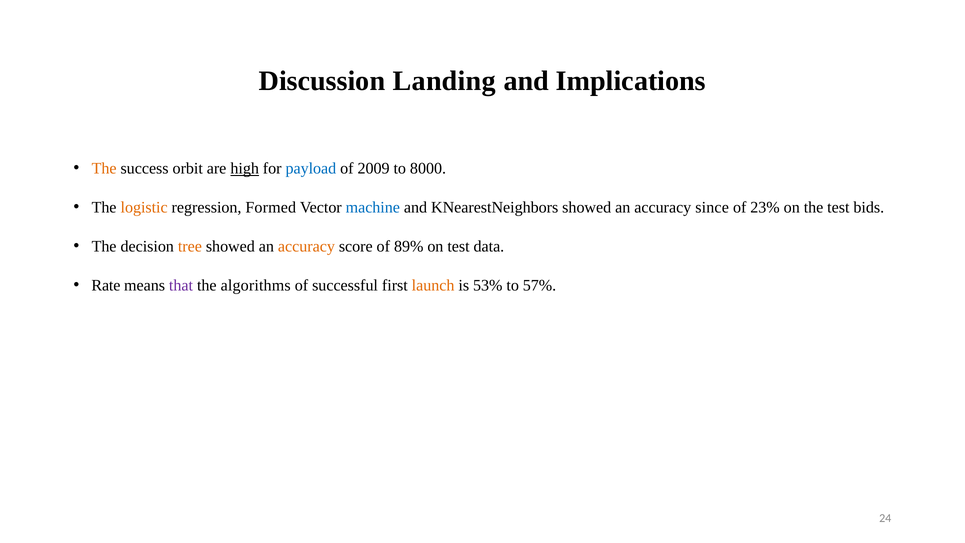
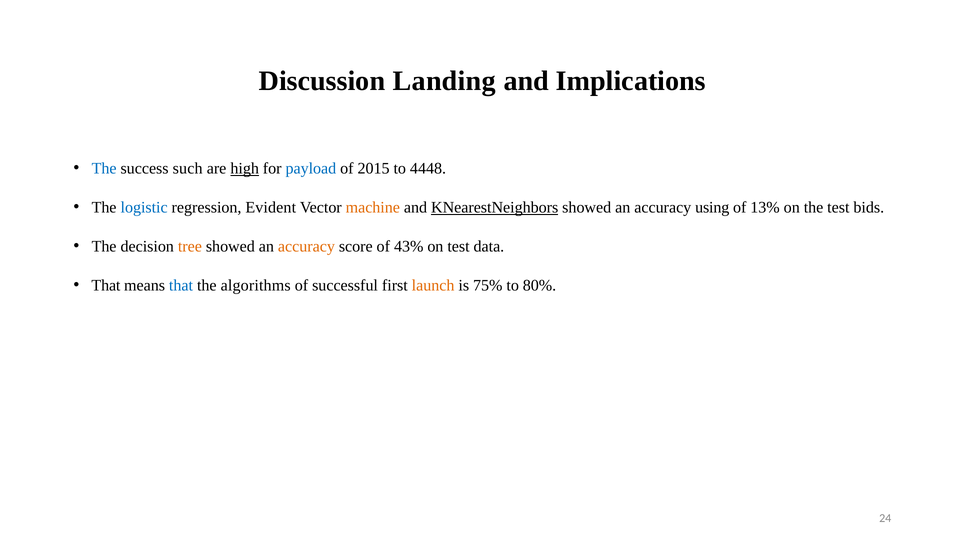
The at (104, 169) colour: orange -> blue
orbit: orbit -> such
2009: 2009 -> 2015
8000: 8000 -> 4448
logistic colour: orange -> blue
Formed: Formed -> Evident
machine colour: blue -> orange
KNearestNeighbors underline: none -> present
since: since -> using
23%: 23% -> 13%
89%: 89% -> 43%
Rate at (106, 285): Rate -> That
that at (181, 285) colour: purple -> blue
53%: 53% -> 75%
57%: 57% -> 80%
